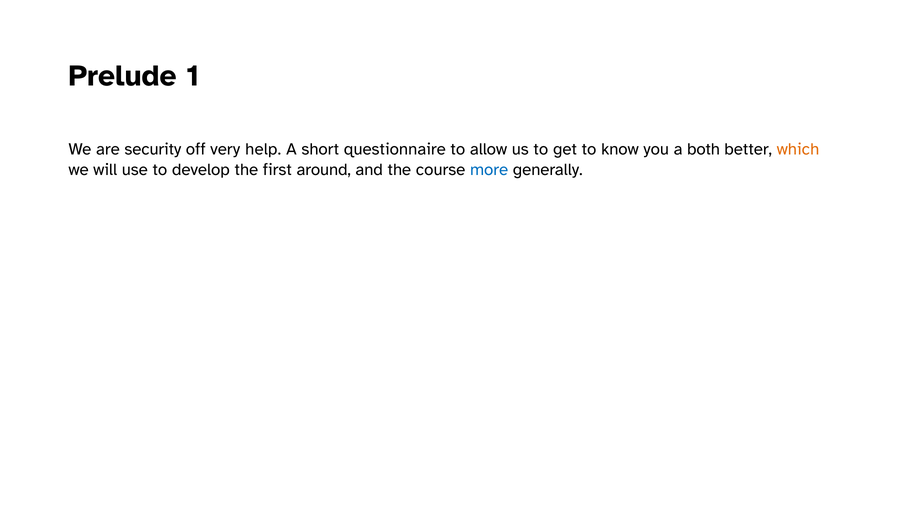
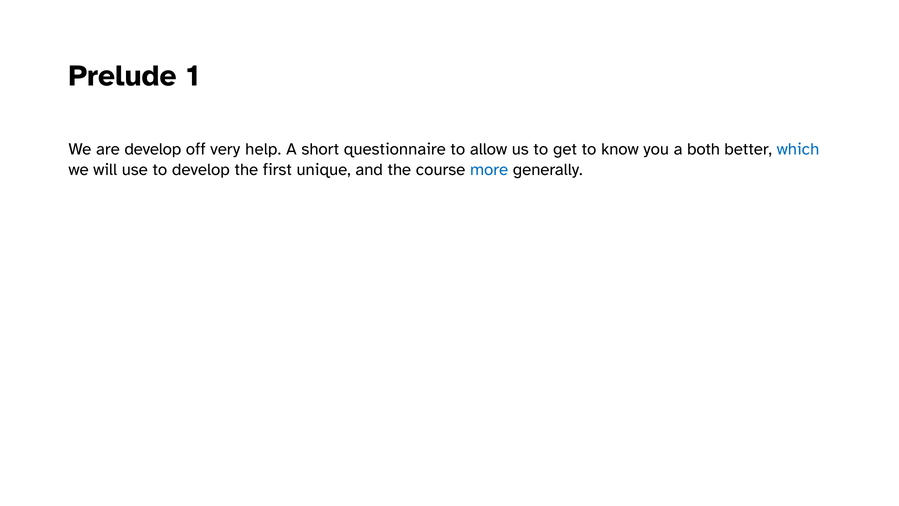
are security: security -> develop
which colour: orange -> blue
around: around -> unique
